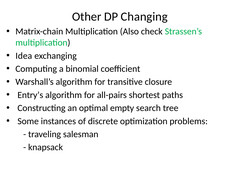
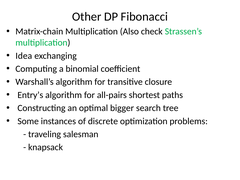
Changing: Changing -> Fibonacci
empty: empty -> bigger
